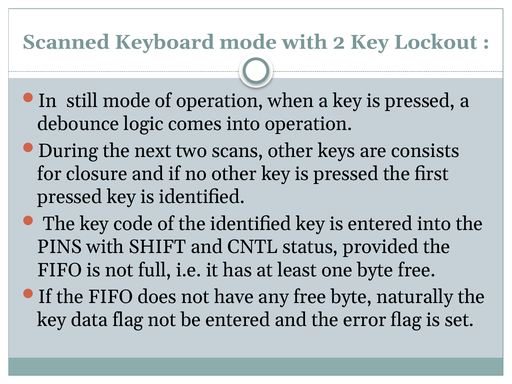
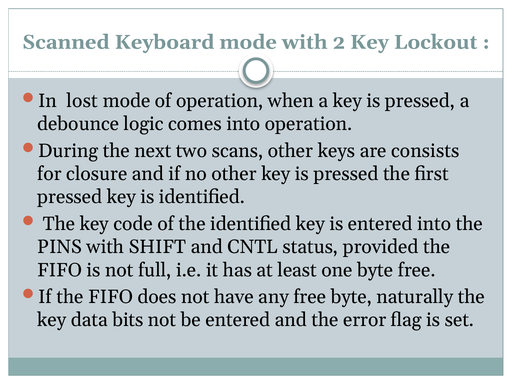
still: still -> lost
data flag: flag -> bits
